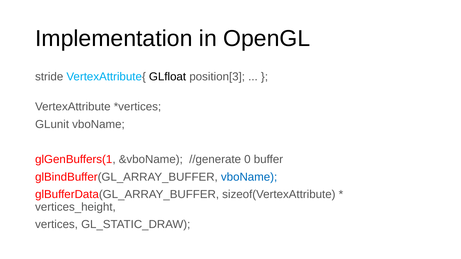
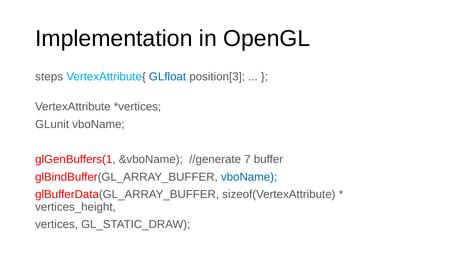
stride: stride -> steps
GLfloat colour: black -> blue
0: 0 -> 7
